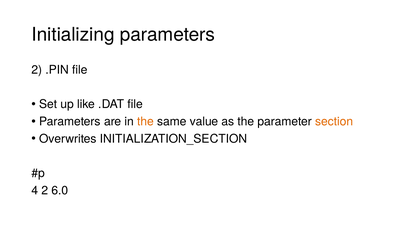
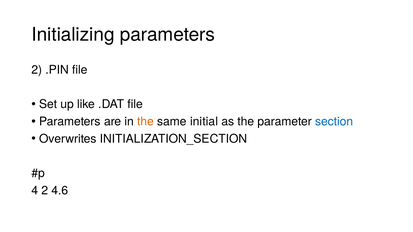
value: value -> initial
section colour: orange -> blue
6.0: 6.0 -> 4.6
